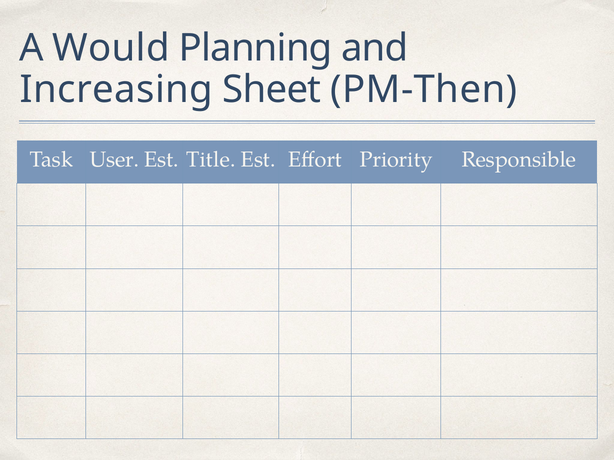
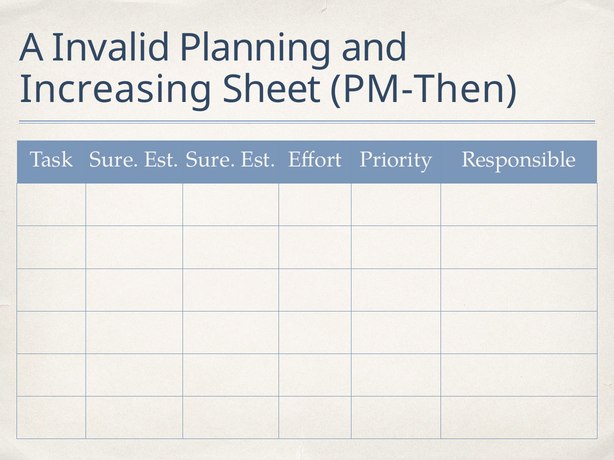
Would: Would -> Invalid
Task User: User -> Sure
Est Title: Title -> Sure
